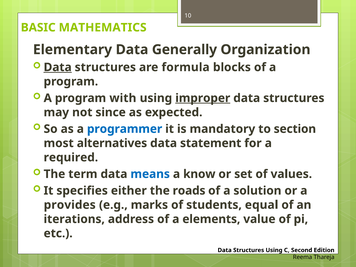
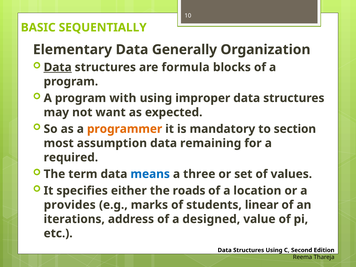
MATHEMATICS: MATHEMATICS -> SEQUENTIALLY
improper underline: present -> none
since: since -> want
programmer colour: blue -> orange
alternatives: alternatives -> assumption
statement: statement -> remaining
know: know -> three
solution: solution -> location
equal: equal -> linear
elements: elements -> designed
